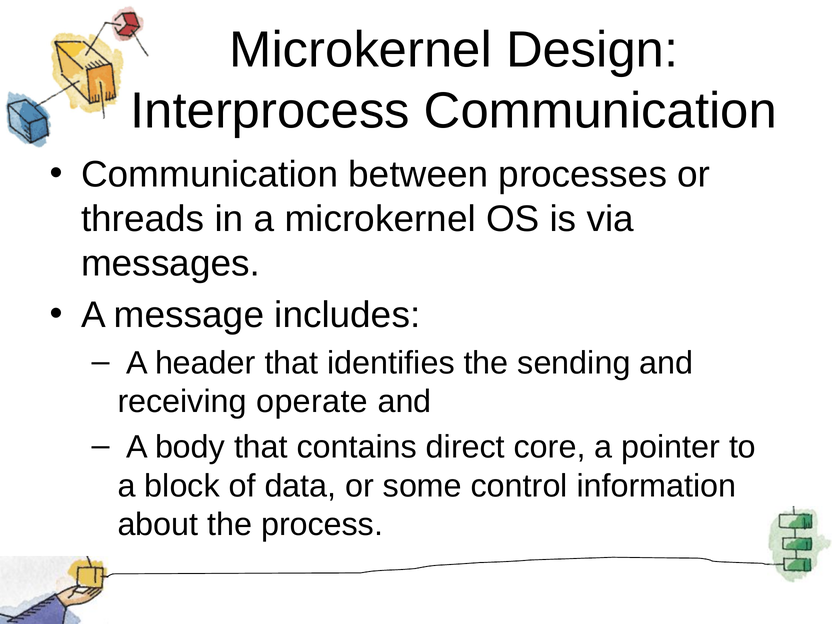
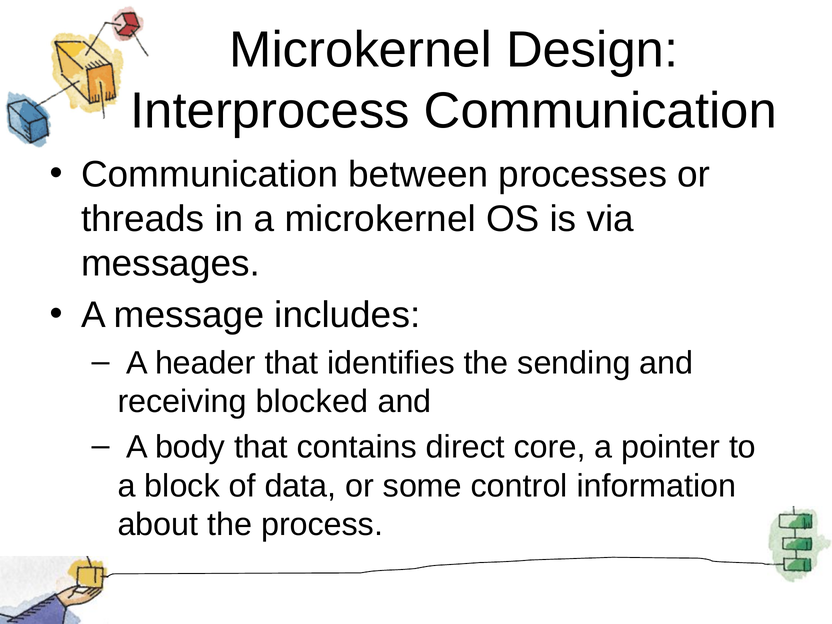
operate: operate -> blocked
